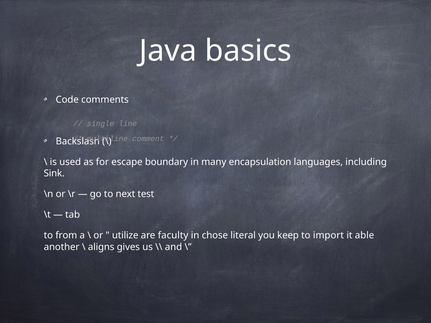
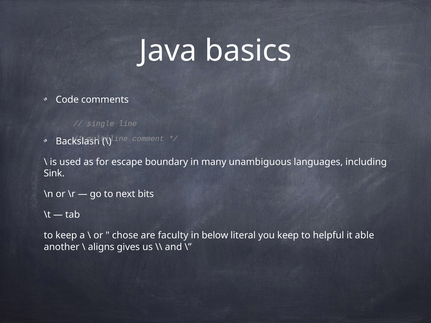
encapsulation: encapsulation -> unambiguous
test: test -> bits
to from: from -> keep
utilize: utilize -> chose
chose: chose -> below
import: import -> helpful
